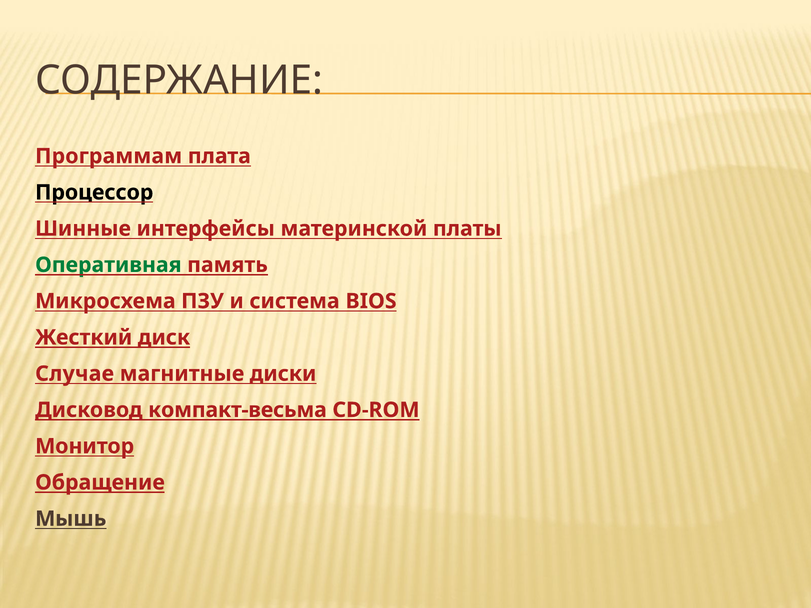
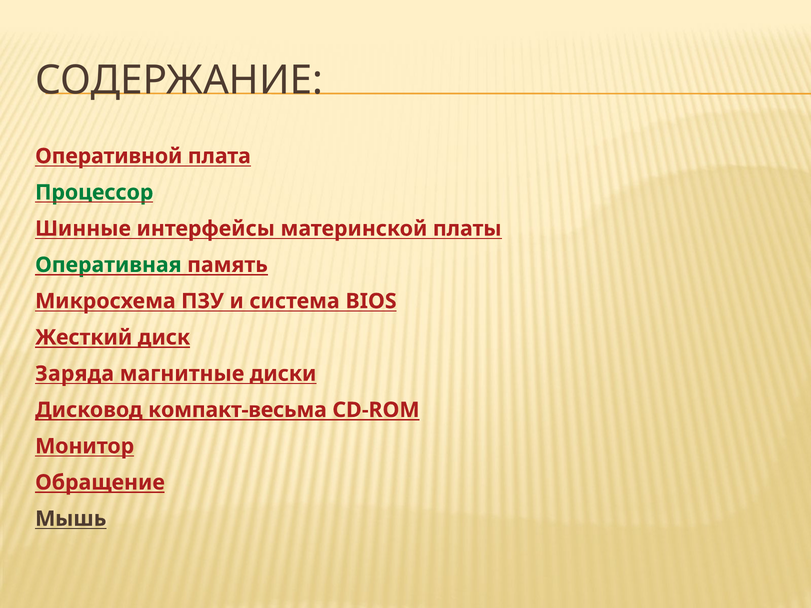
Программам: Программам -> Оперативной
Процессор colour: black -> green
Случае: Случае -> Заряда
